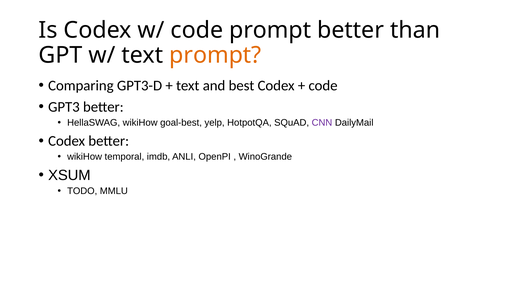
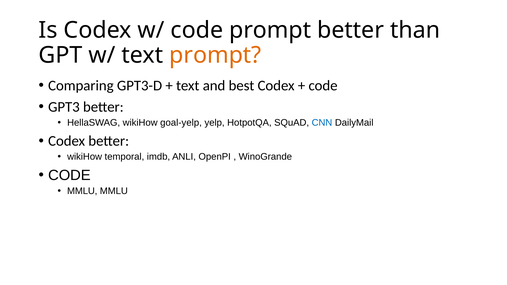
goal-best: goal-best -> goal-yelp
CNN colour: purple -> blue
XSUM at (69, 175): XSUM -> CODE
TODO at (82, 191): TODO -> MMLU
